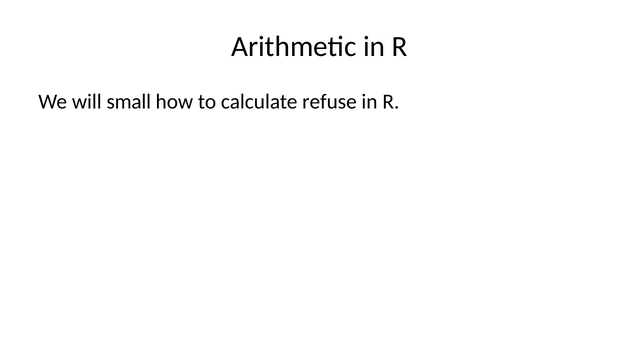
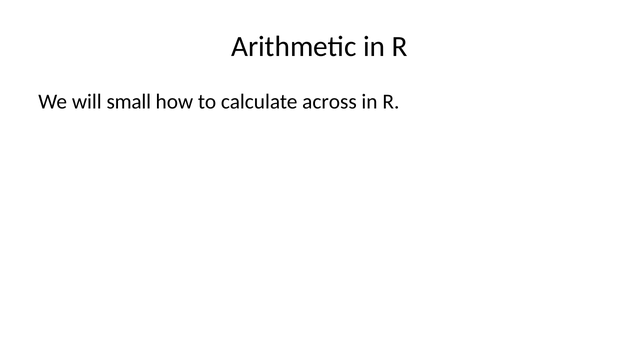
refuse: refuse -> across
